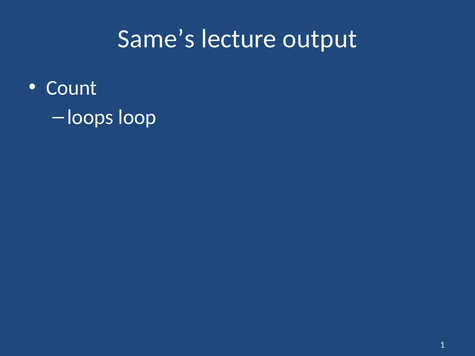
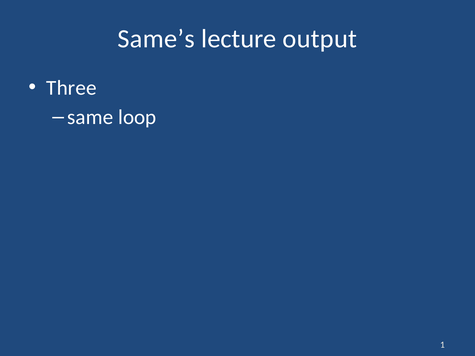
Count: Count -> Three
loops: loops -> same
